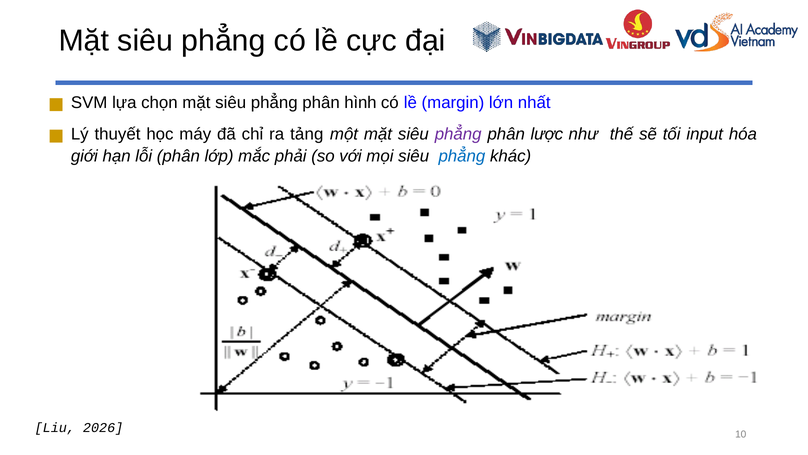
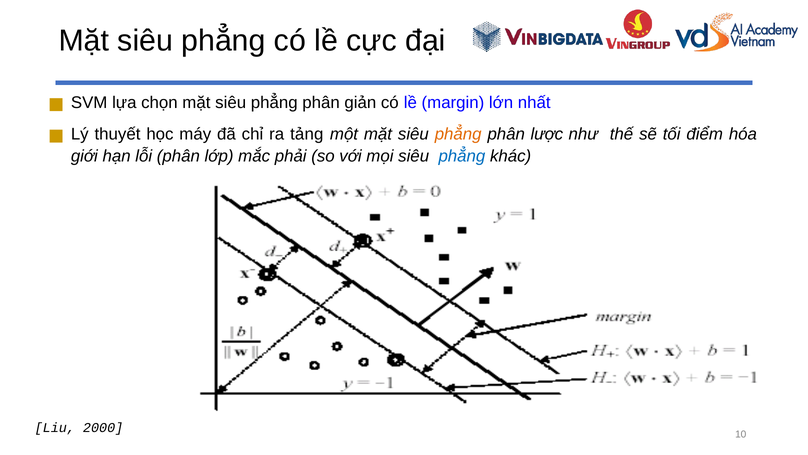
hình: hình -> giản
phẳng at (458, 134) colour: purple -> orange
input: input -> điểm
2026: 2026 -> 2000
